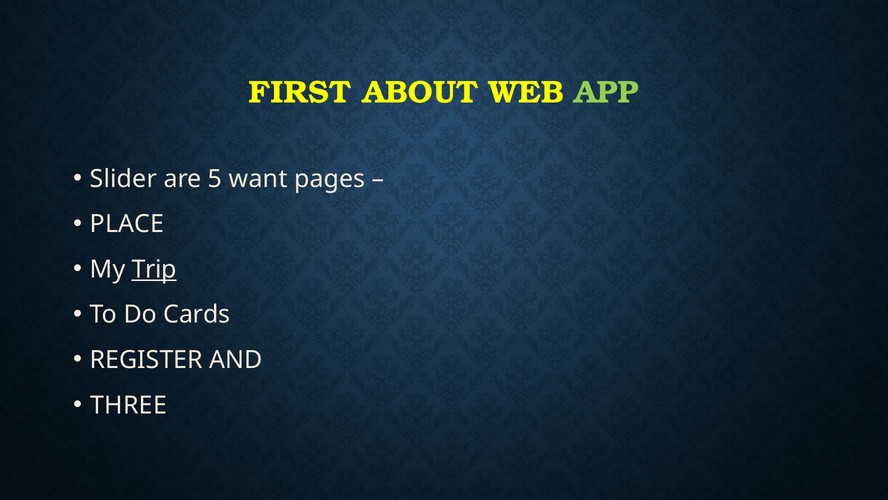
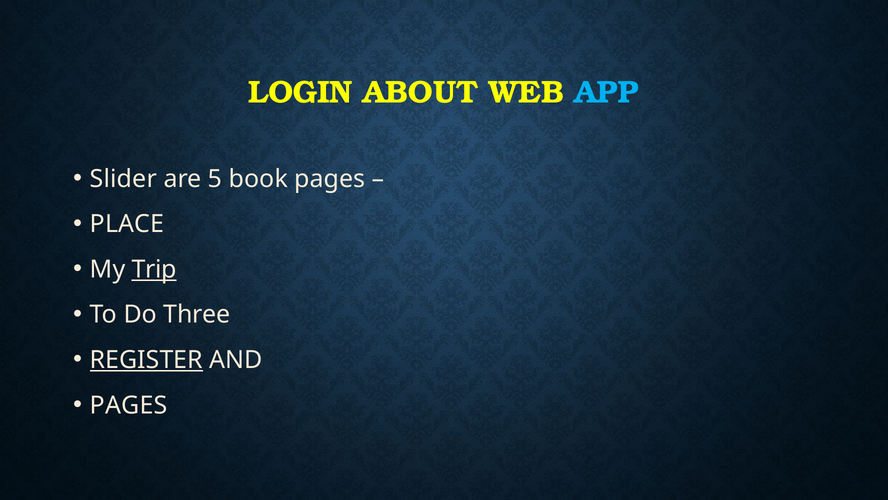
FIRST: FIRST -> LOGIN
APP colour: light green -> light blue
want: want -> book
Cards: Cards -> Three
REGISTER underline: none -> present
THREE at (129, 405): THREE -> PAGES
